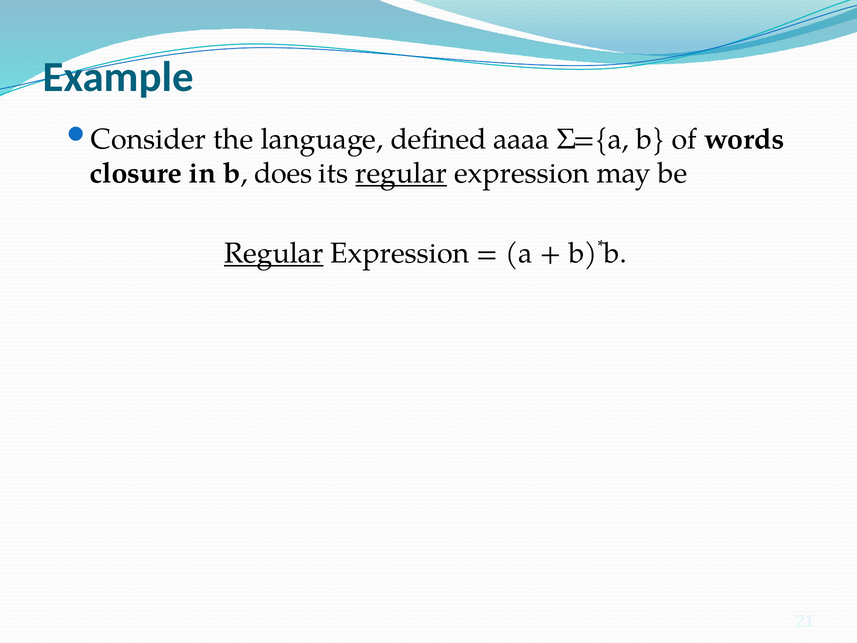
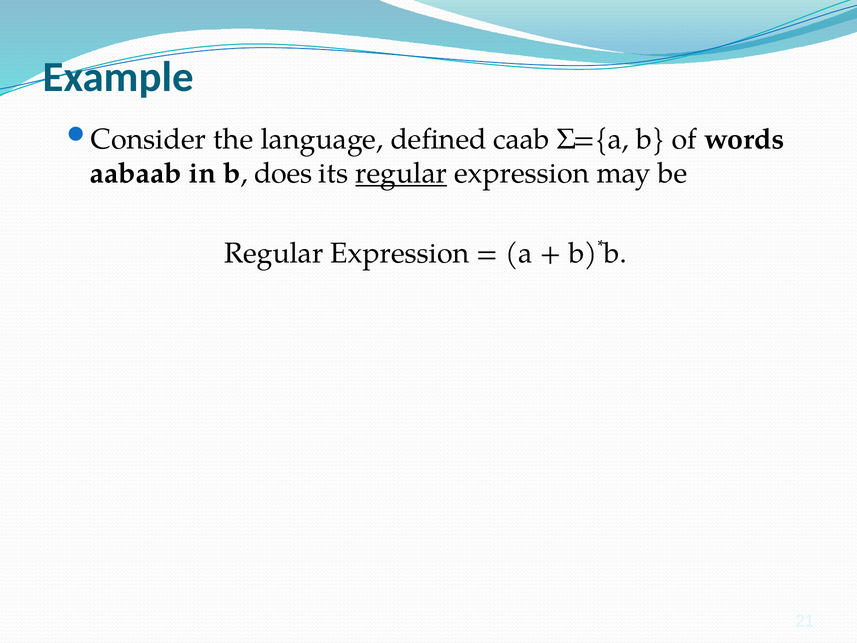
aaaa: aaaa -> caab
closure: closure -> aabaab
Regular at (274, 253) underline: present -> none
